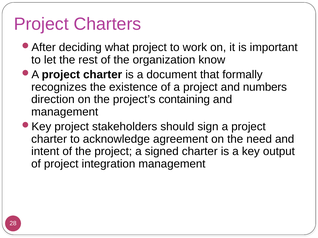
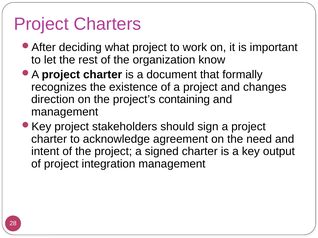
numbers: numbers -> changes
